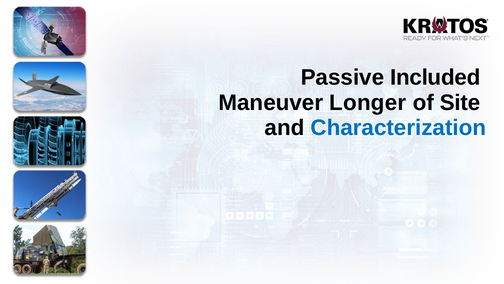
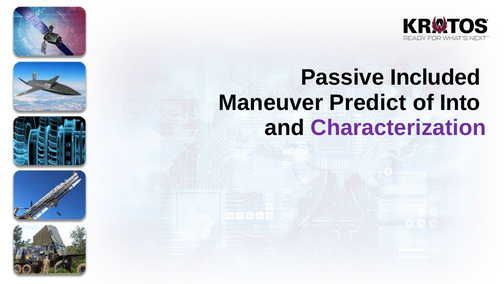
Longer: Longer -> Predict
Site: Site -> Into
Characterization colour: blue -> purple
